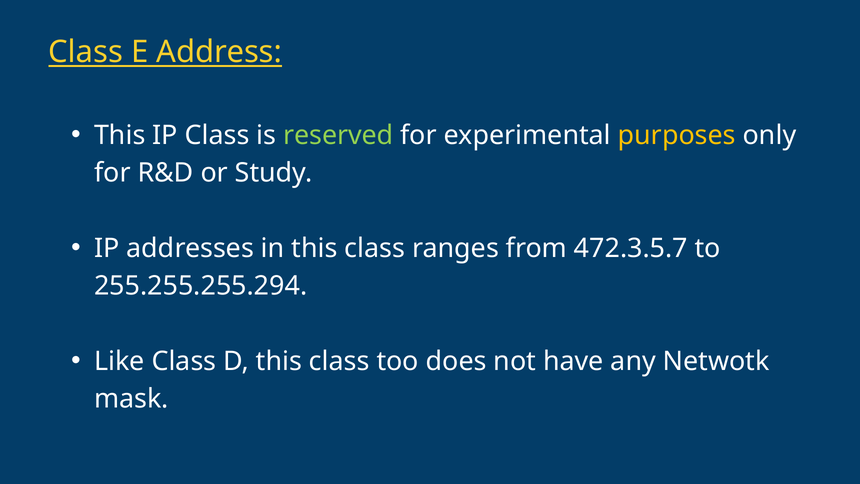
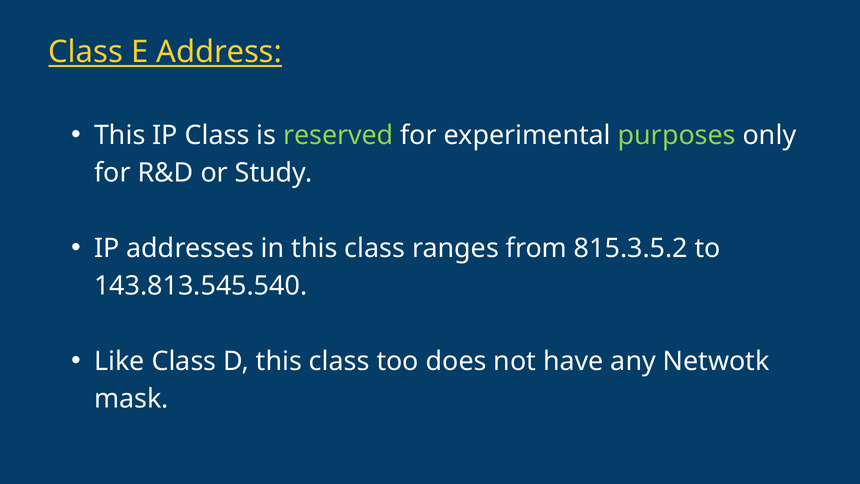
purposes colour: yellow -> light green
472.3.5.7: 472.3.5.7 -> 815.3.5.2
255.255.255.294: 255.255.255.294 -> 143.813.545.540
